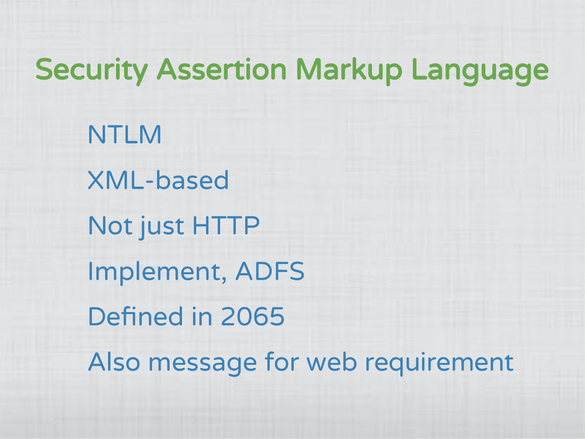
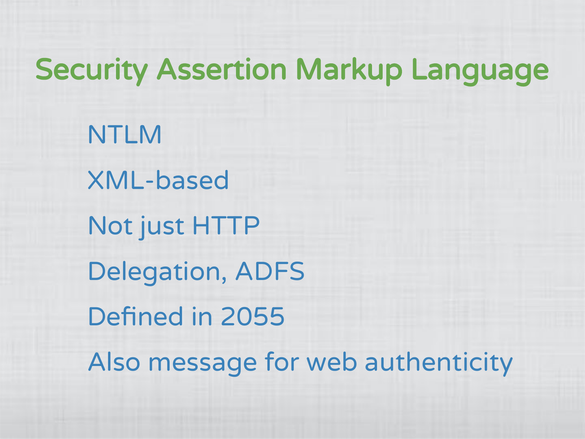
Implement: Implement -> Delegation
2065: 2065 -> 2055
requirement: requirement -> authenticity
